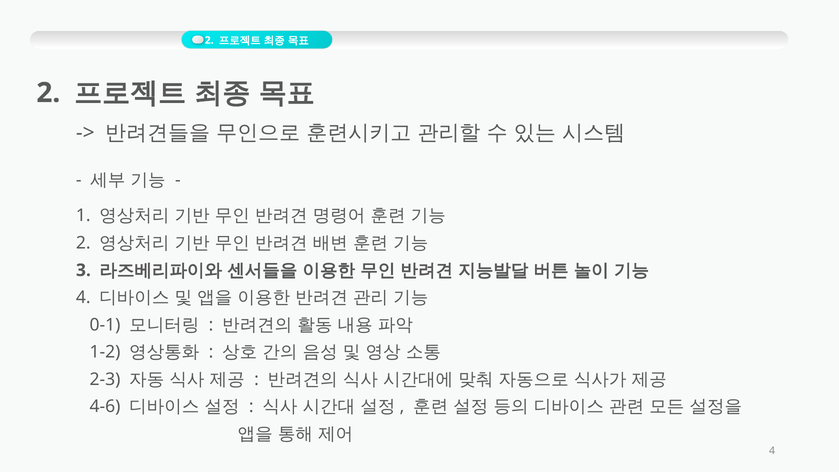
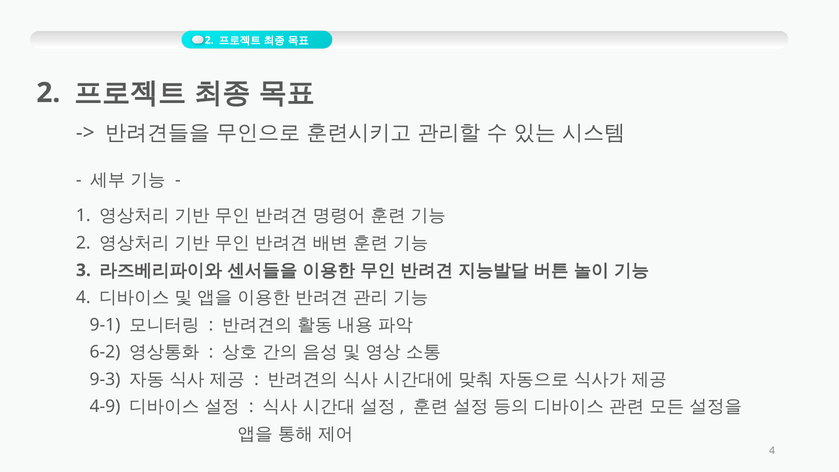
0-1: 0-1 -> 9-1
1-2: 1-2 -> 6-2
2-3: 2-3 -> 9-3
4-6: 4-6 -> 4-9
